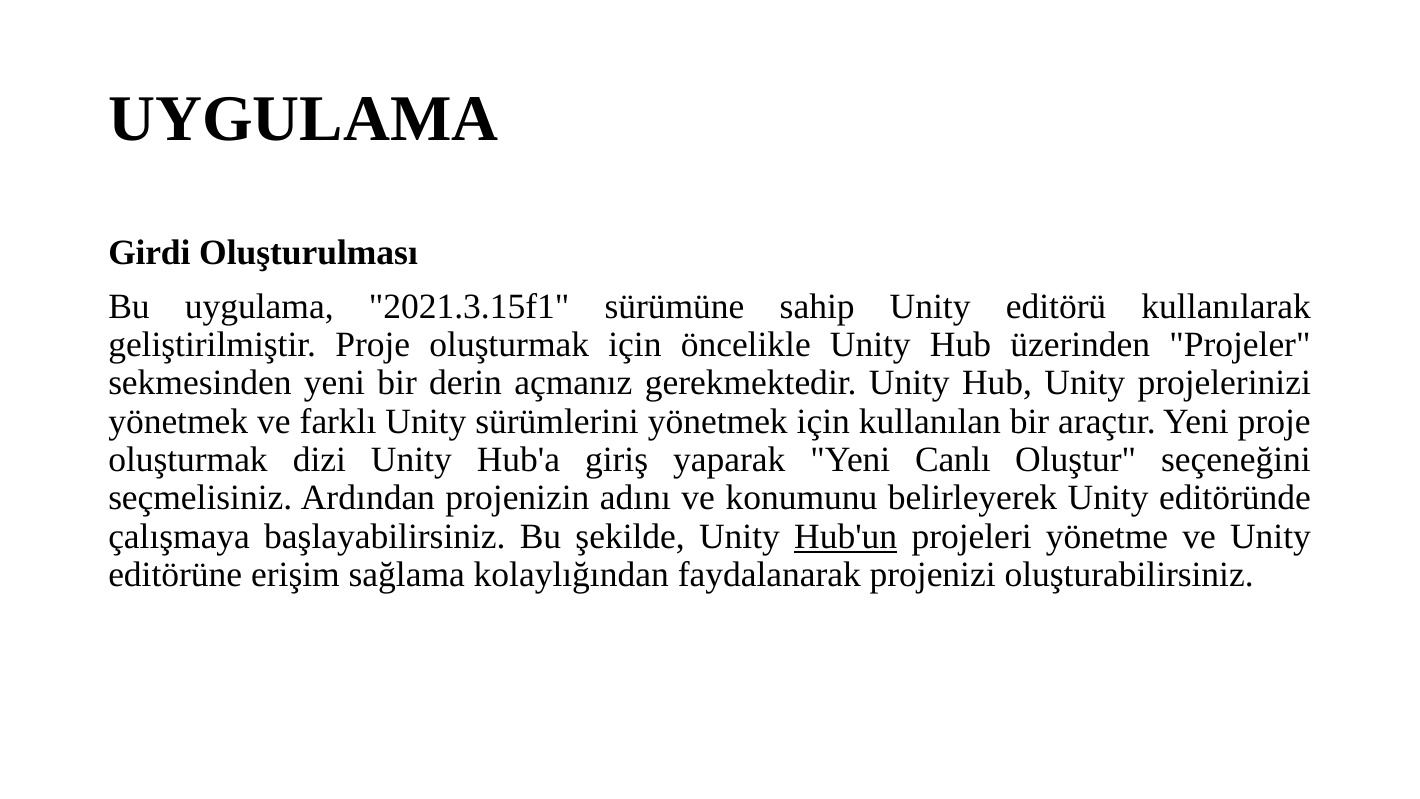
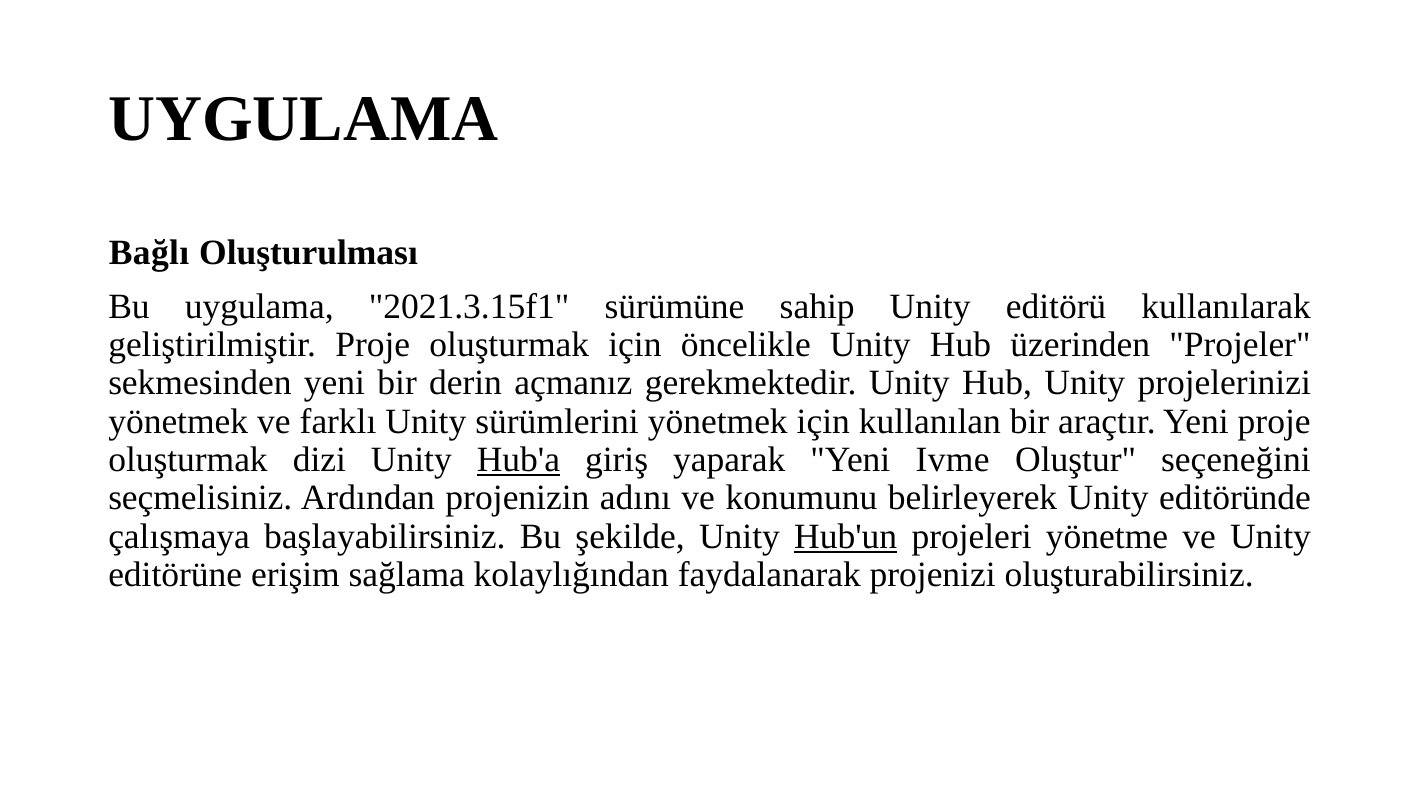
Girdi: Girdi -> Bağlı
Hub'a underline: none -> present
Canlı: Canlı -> Ivme
